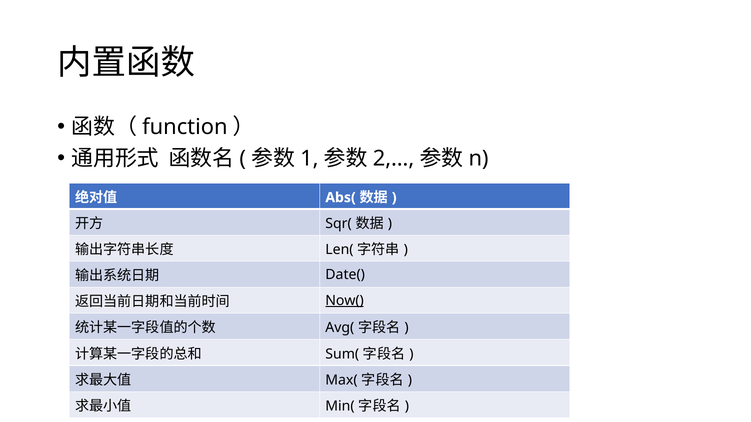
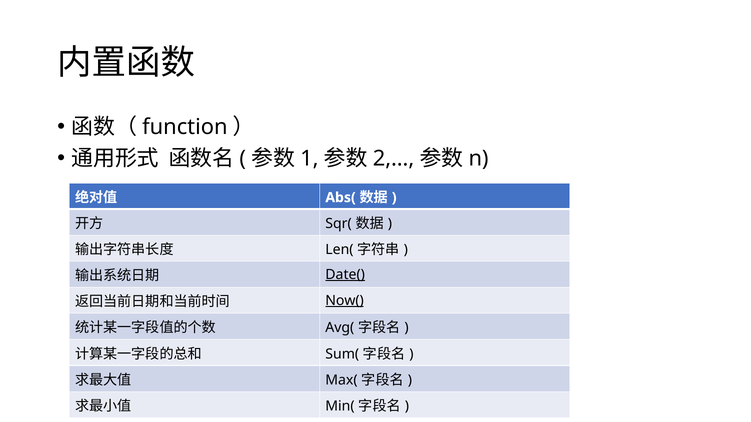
Date( underline: none -> present
